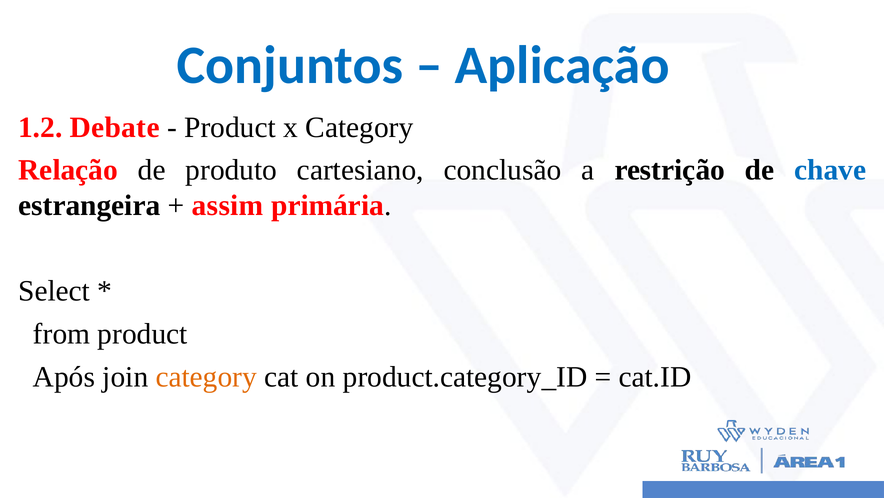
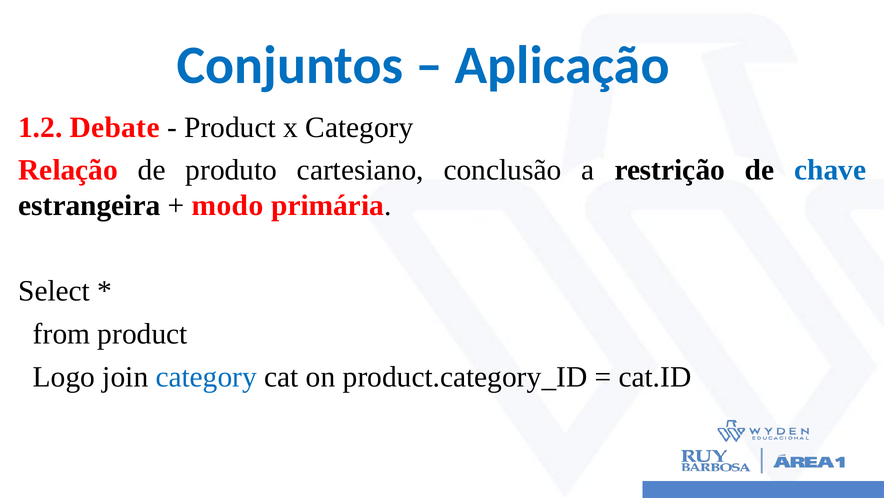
assim: assim -> modo
Após: Após -> Logo
category at (206, 376) colour: orange -> blue
